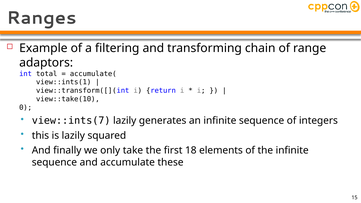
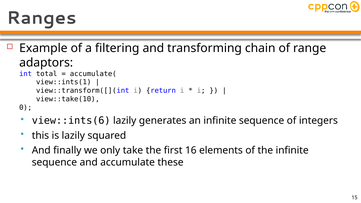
view::ints(7: view::ints(7 -> view::ints(6
18: 18 -> 16
